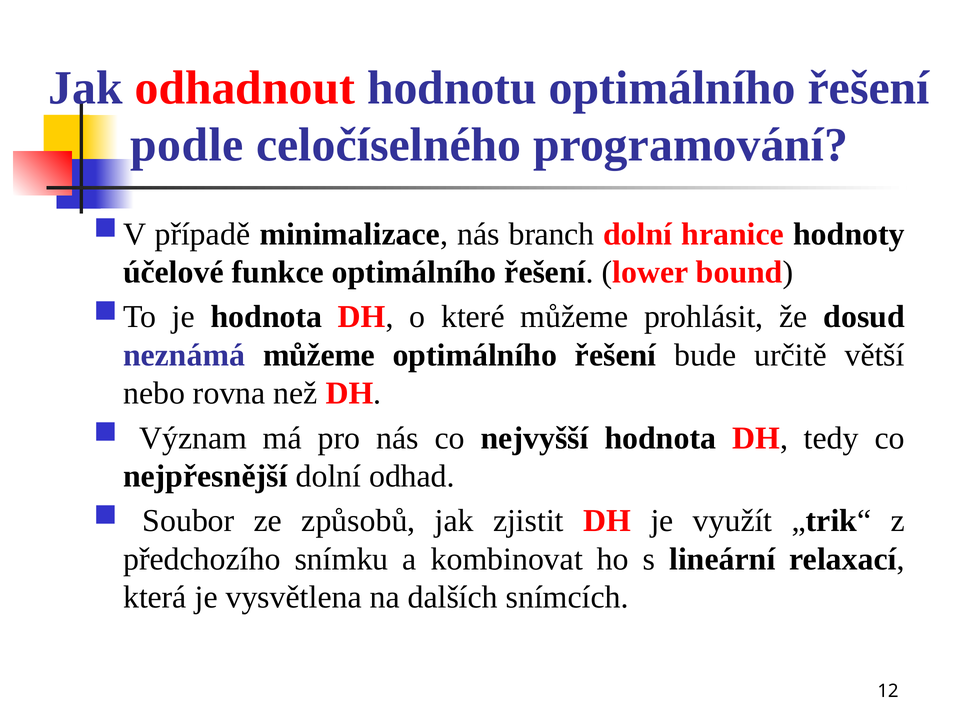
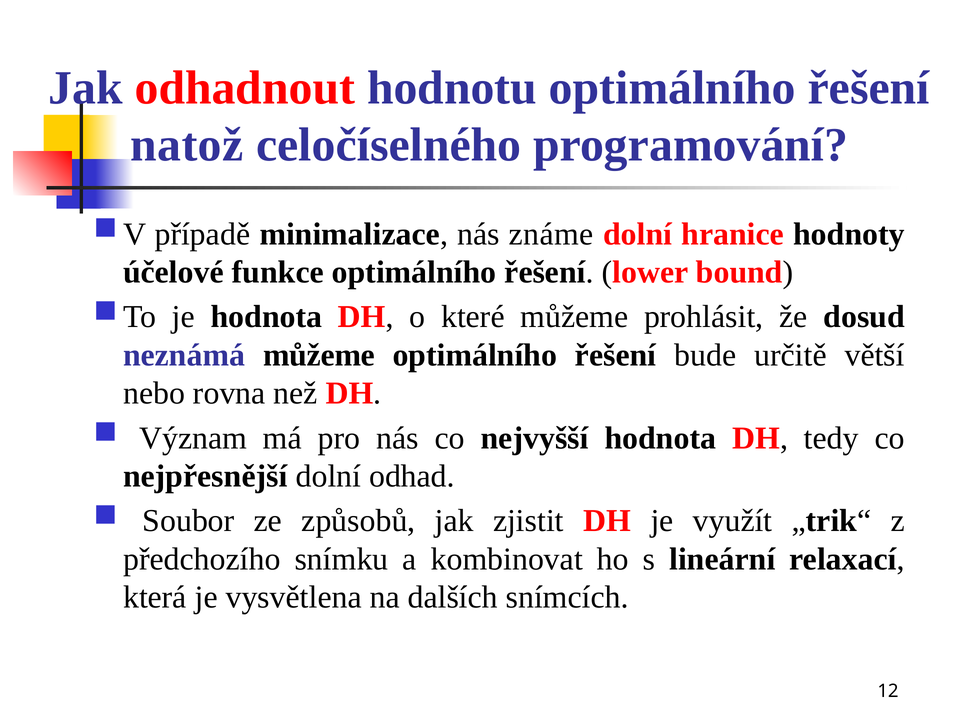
podle: podle -> natož
branch: branch -> známe
